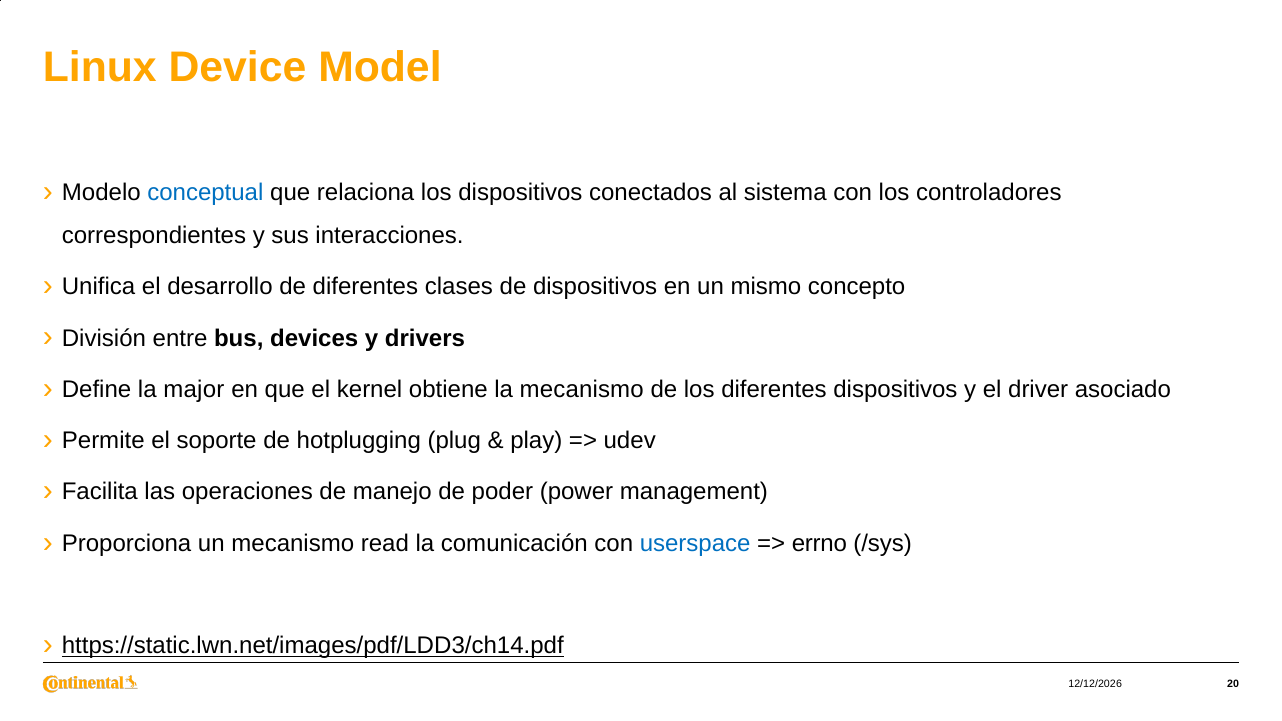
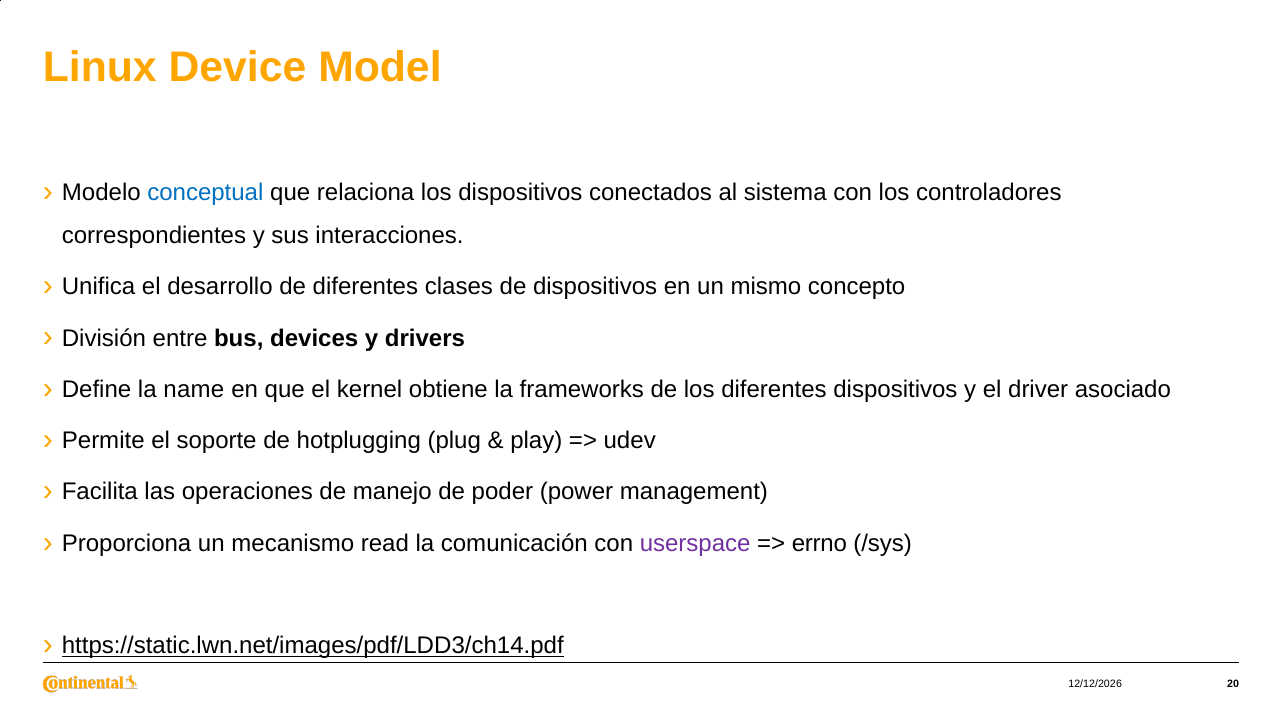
major: major -> name
la mecanismo: mecanismo -> frameworks
userspace colour: blue -> purple
